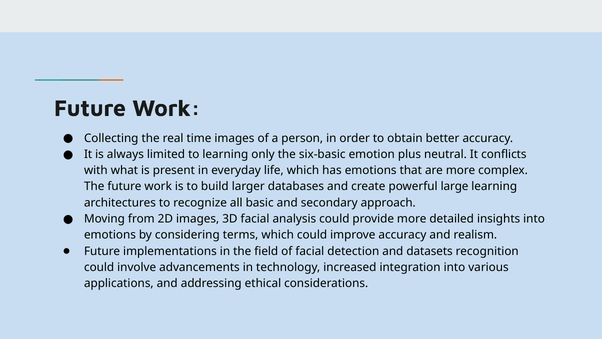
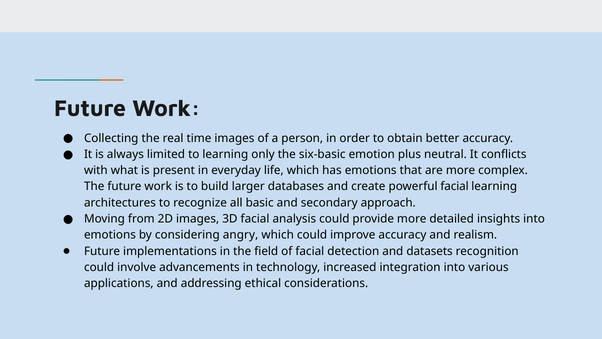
powerful large: large -> facial
terms: terms -> angry
